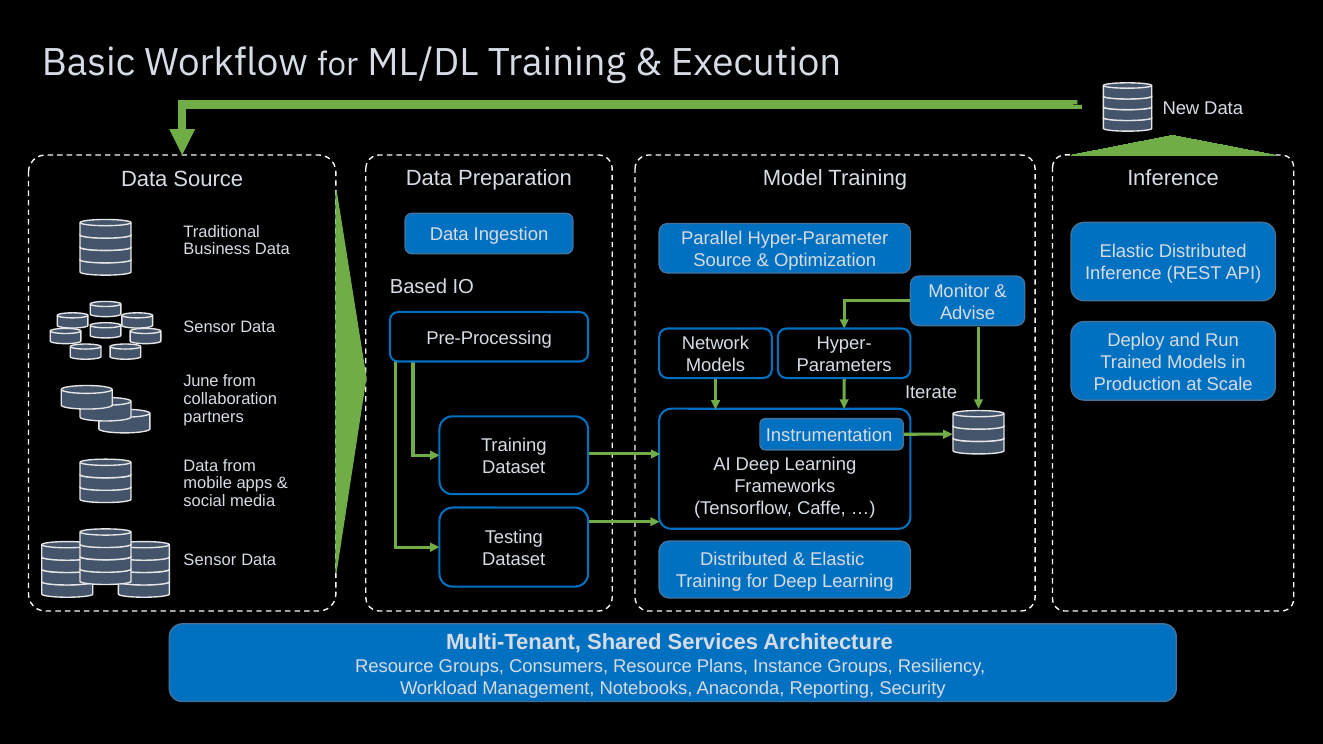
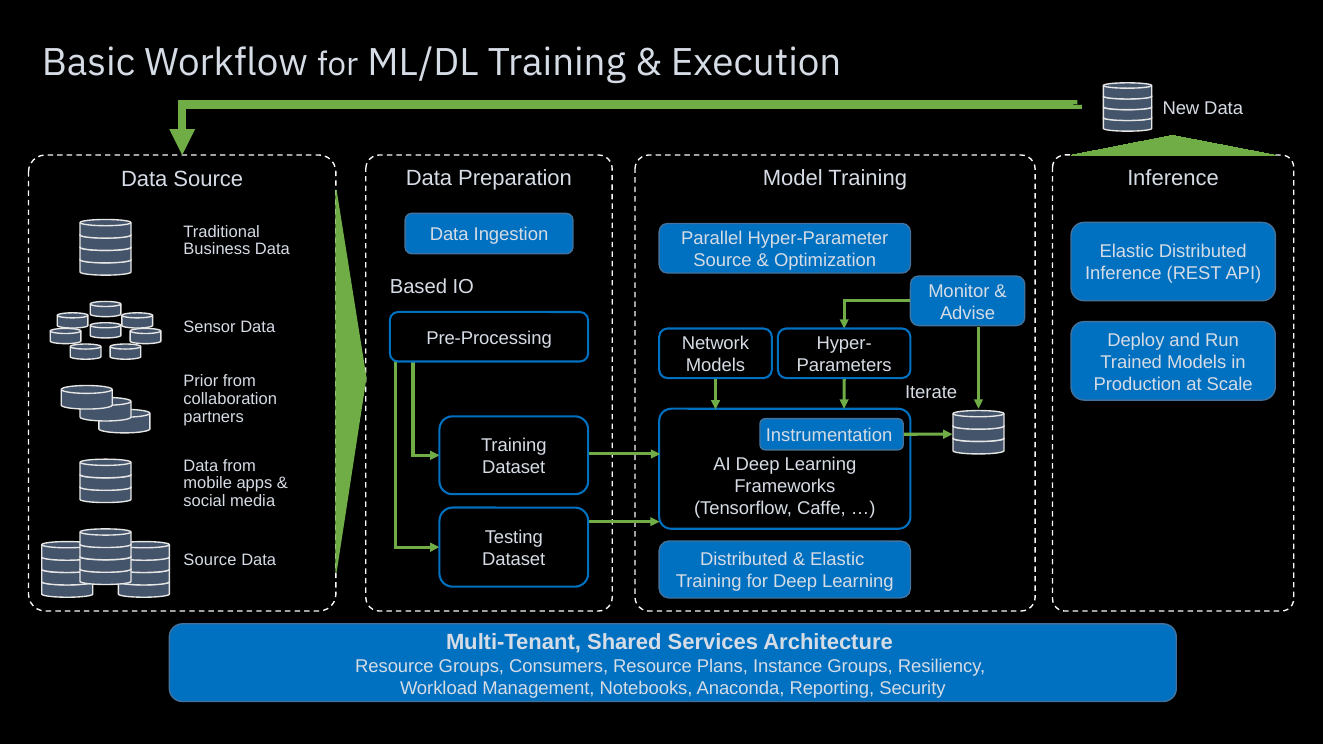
June: June -> Prior
Sensor at (210, 560): Sensor -> Source
